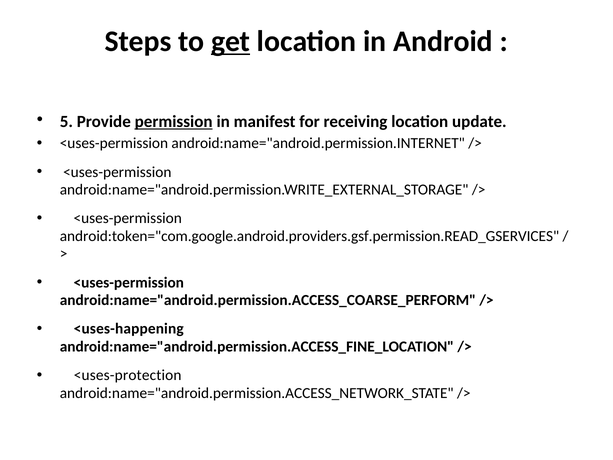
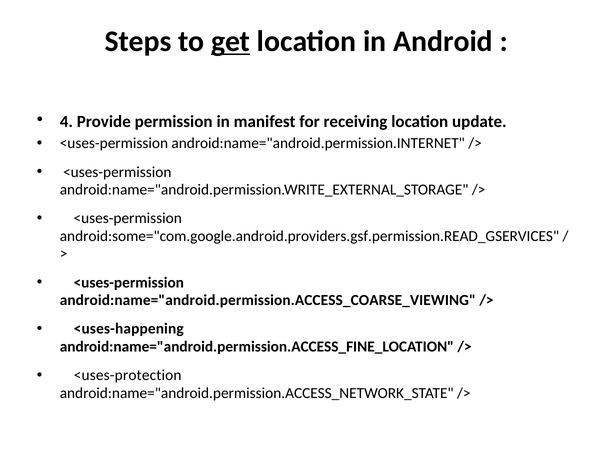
5: 5 -> 4
permission underline: present -> none
android:token="com.google.android.providers.gsf.permission.READ_GSERVICES: android:token="com.google.android.providers.gsf.permission.READ_GSERVICES -> android:some="com.google.android.providers.gsf.permission.READ_GSERVICES
android:name="android.permission.ACCESS_COARSE_PERFORM: android:name="android.permission.ACCESS_COARSE_PERFORM -> android:name="android.permission.ACCESS_COARSE_VIEWING
